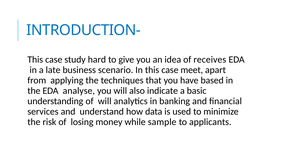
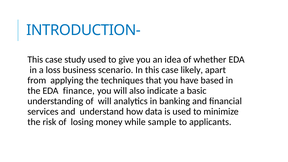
study hard: hard -> used
receives: receives -> whether
late: late -> loss
meet: meet -> likely
analyse: analyse -> finance
